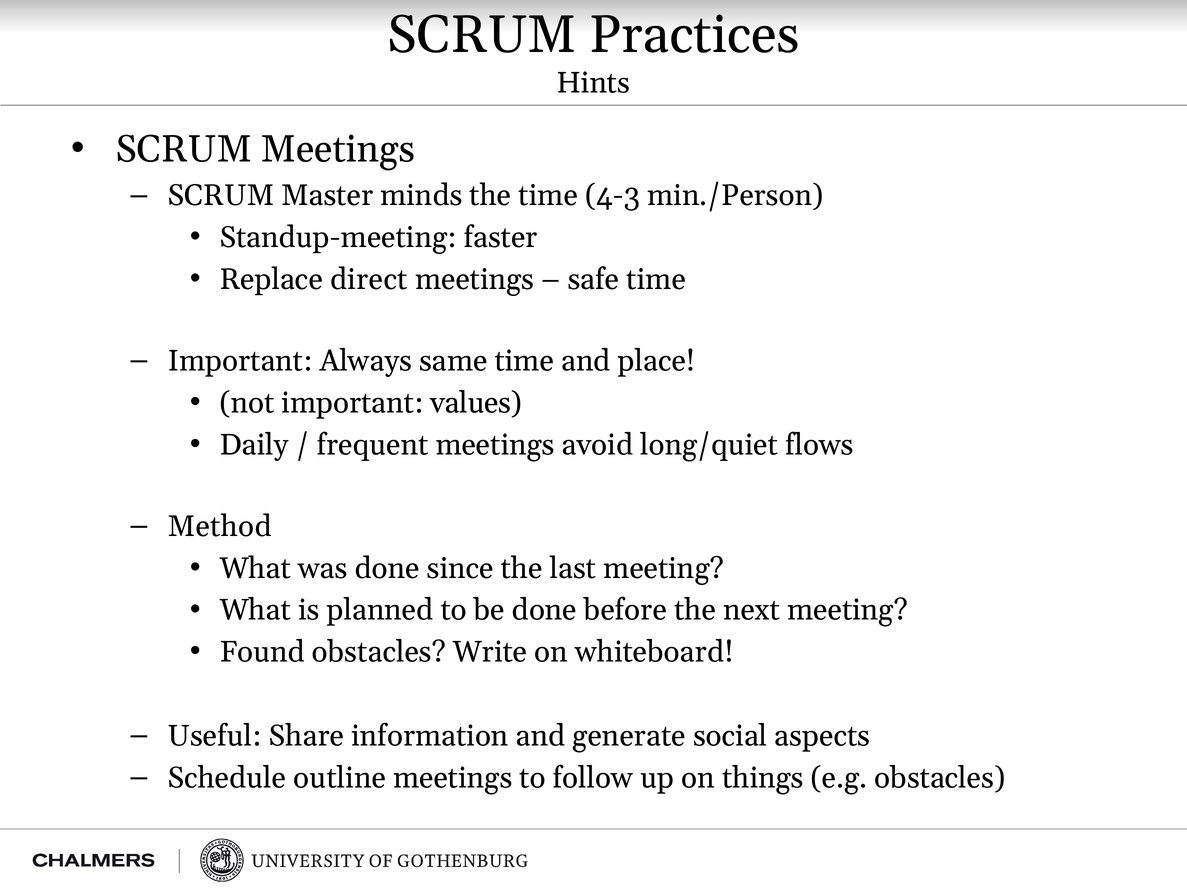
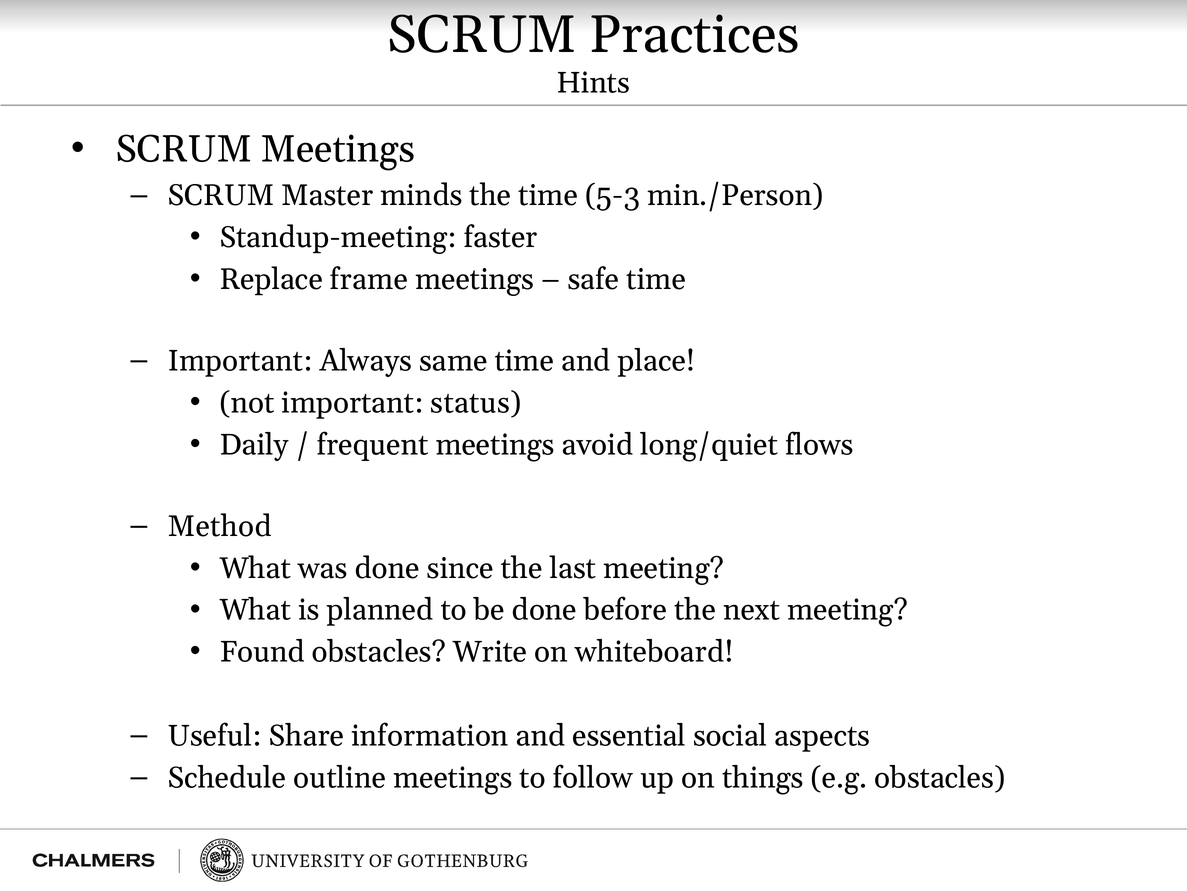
4-3: 4-3 -> 5-3
direct: direct -> frame
values: values -> status
generate: generate -> essential
